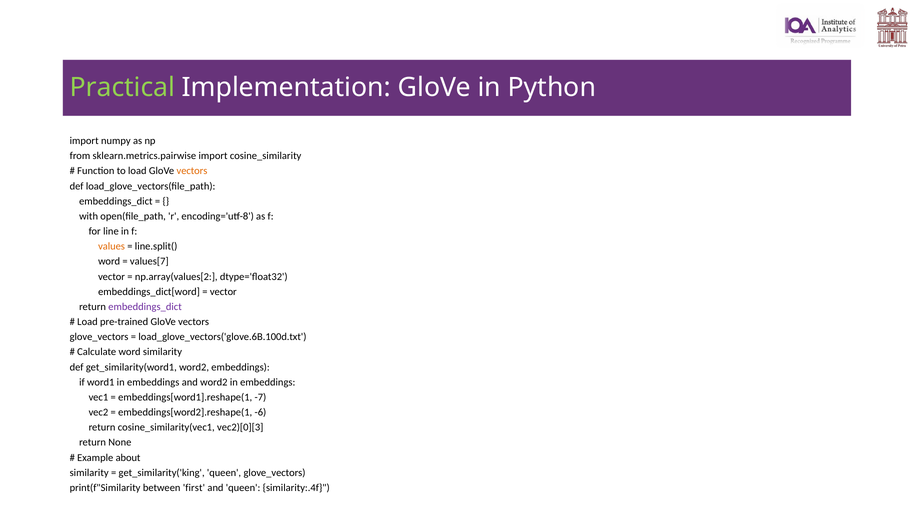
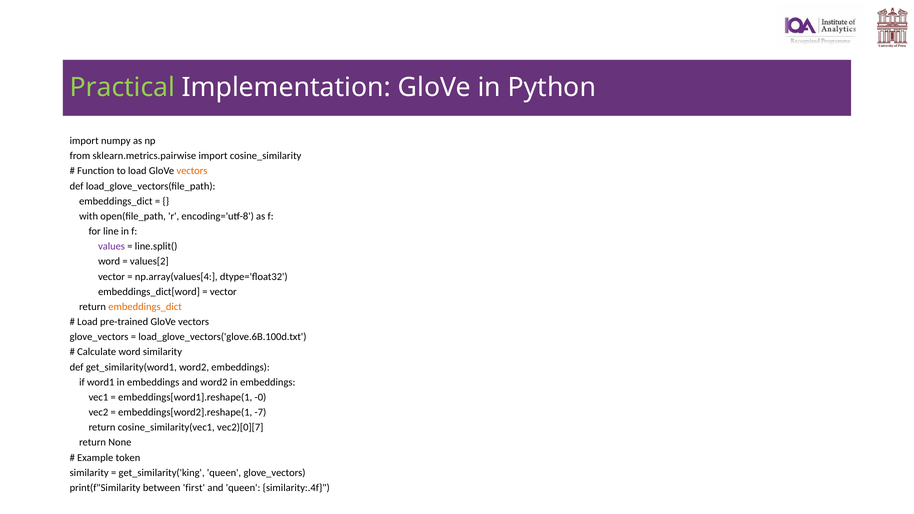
values colour: orange -> purple
values[7: values[7 -> values[2
np.array(values[2: np.array(values[2 -> np.array(values[4
embeddings_dict at (145, 307) colour: purple -> orange
-7: -7 -> -0
-6: -6 -> -7
vec2)[0][3: vec2)[0][3 -> vec2)[0][7
about: about -> token
